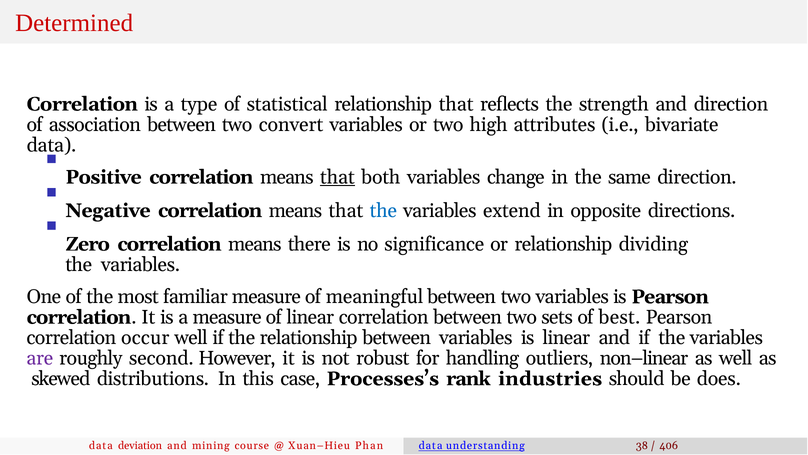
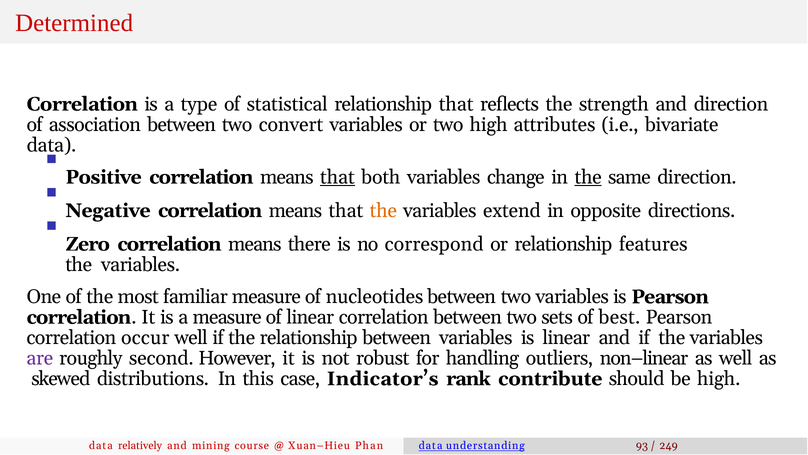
the at (588, 177) underline: none -> present
the at (383, 210) colour: blue -> orange
significance: significance -> correspond
dividing: dividing -> features
meaningful: meaningful -> nucleotides
Processes’s: Processes’s -> Indicator’s
industries: industries -> contribute
be does: does -> high
deviation: deviation -> relatively
38: 38 -> 93
406: 406 -> 249
